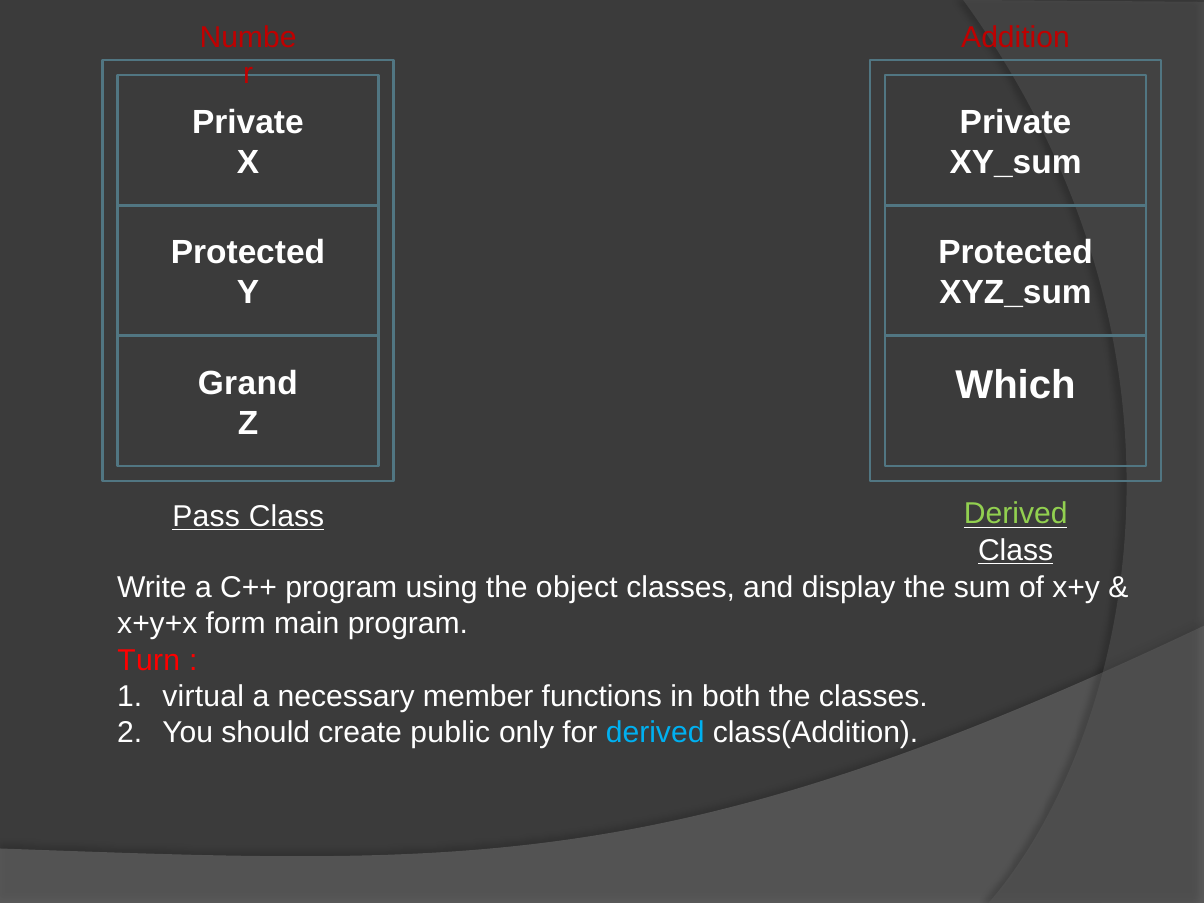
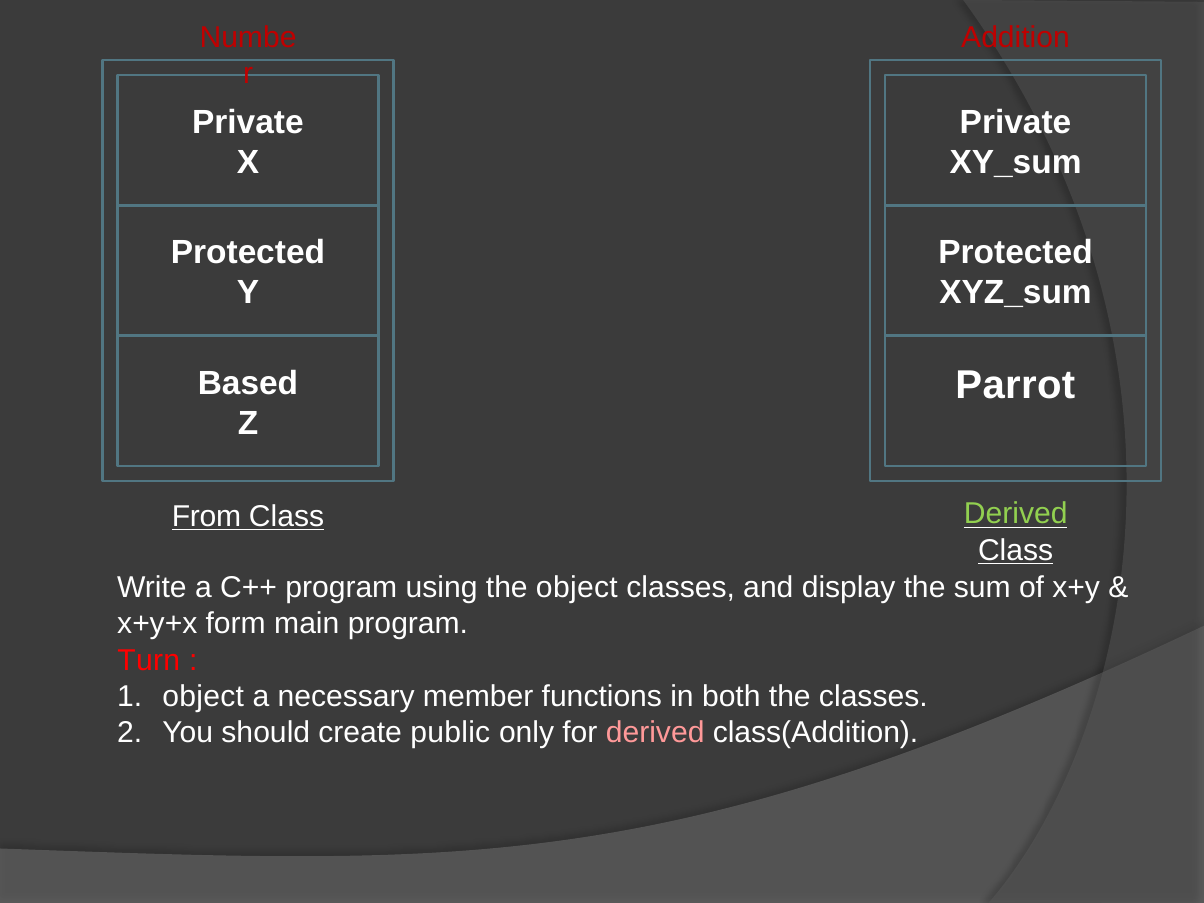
Which: Which -> Parrot
Grand: Grand -> Based
Pass: Pass -> From
virtual at (203, 696): virtual -> object
derived at (655, 732) colour: light blue -> pink
